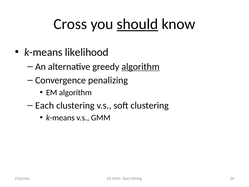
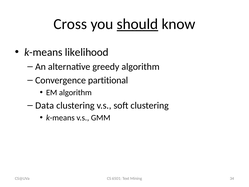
algorithm at (141, 67) underline: present -> none
penalizing: penalizing -> partitional
Each: Each -> Data
